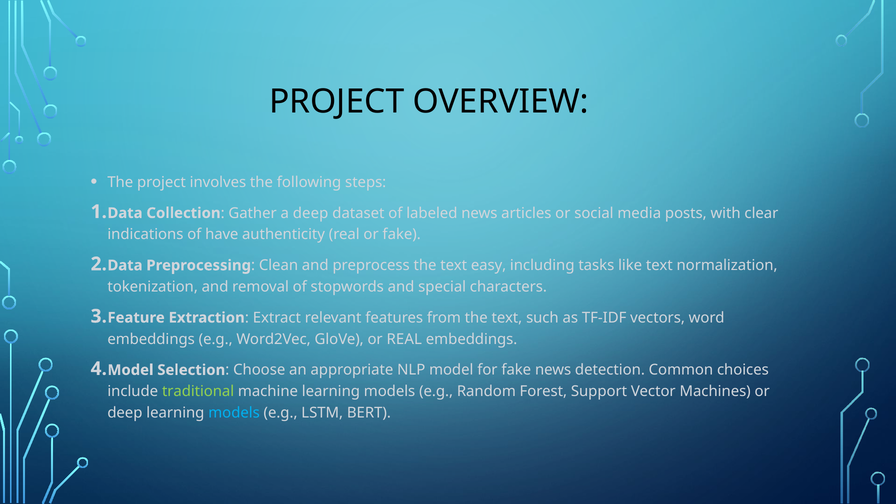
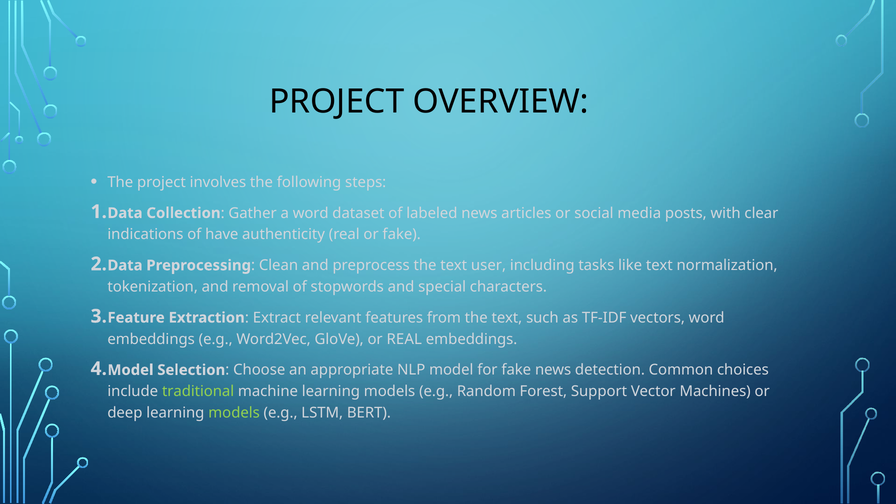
a deep: deep -> word
easy: easy -> user
models at (234, 413) colour: light blue -> light green
